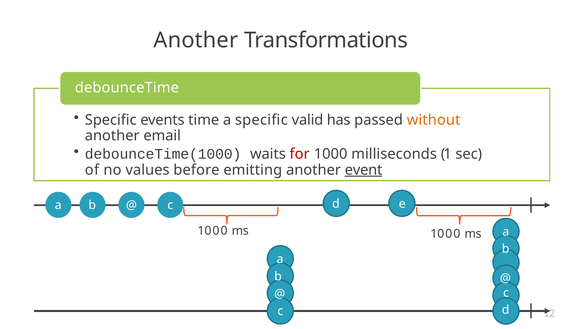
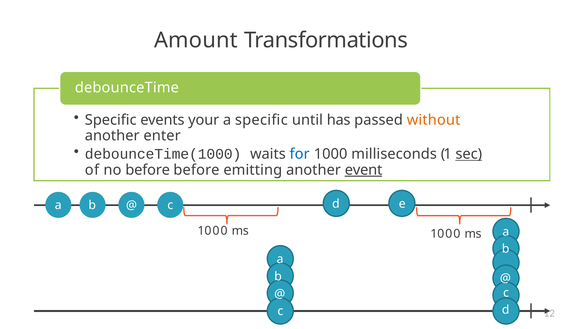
Another at (196, 40): Another -> Amount
time: time -> your
valid: valid -> until
email: email -> enter
for colour: red -> blue
sec underline: none -> present
no values: values -> before
